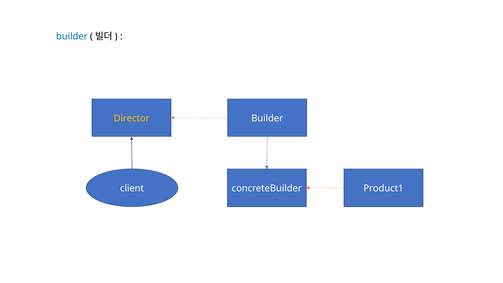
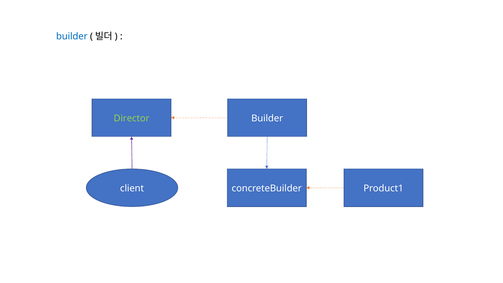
Director colour: yellow -> light green
